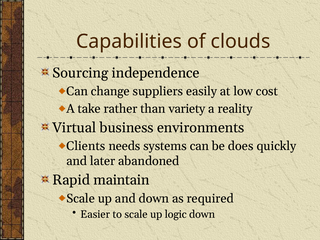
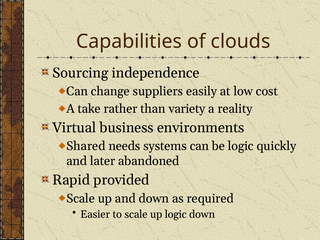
Clients: Clients -> Shared
be does: does -> logic
maintain: maintain -> provided
